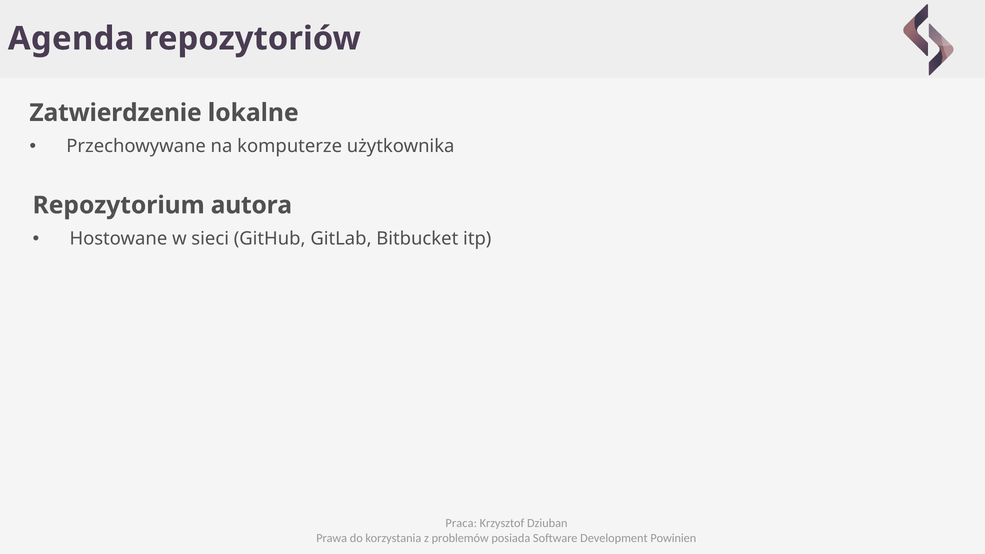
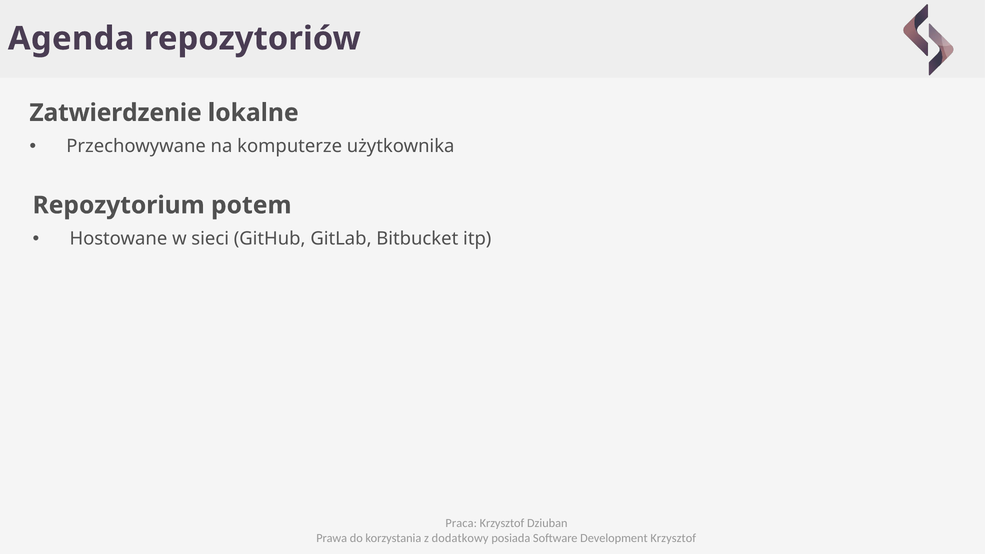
autora: autora -> potem
problemów: problemów -> dodatkowy
Development Powinien: Powinien -> Krzysztof
